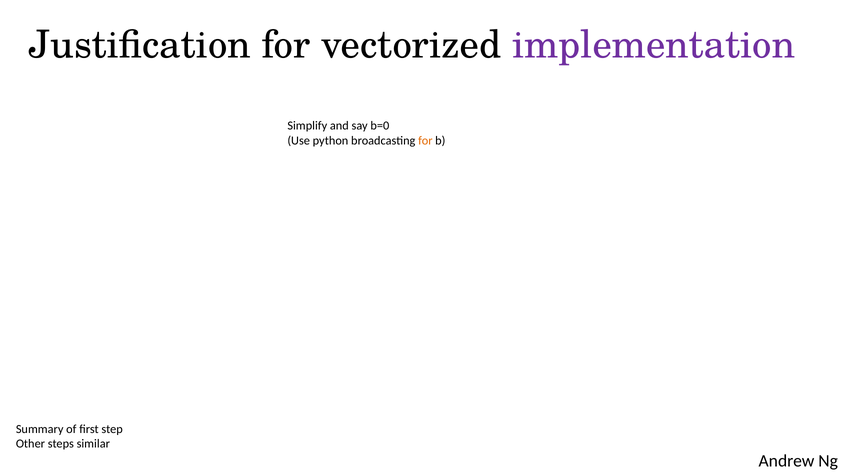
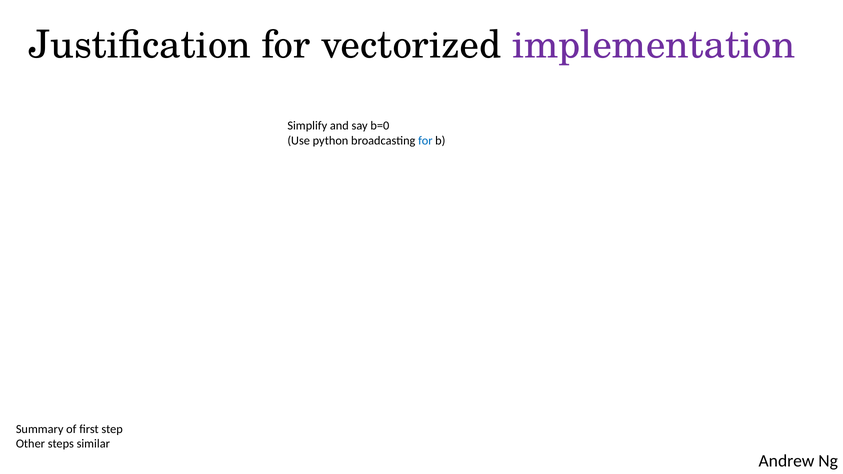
for at (425, 141) colour: orange -> blue
